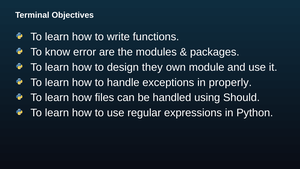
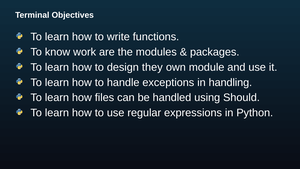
error: error -> work
properly: properly -> handling
